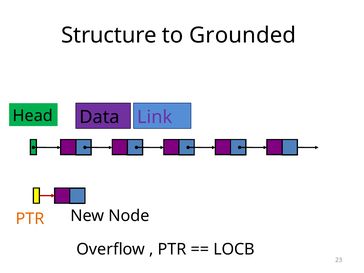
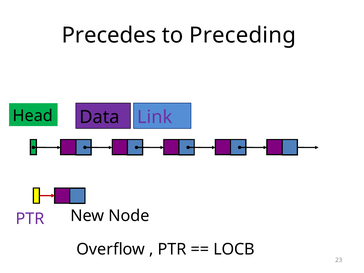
Structure: Structure -> Precedes
Grounded: Grounded -> Preceding
PTR at (30, 219) colour: orange -> purple
